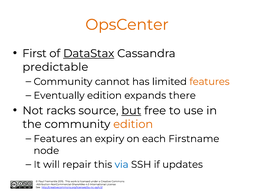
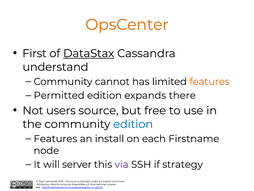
predictable: predictable -> understand
Eventually: Eventually -> Permitted
racks: racks -> users
but underline: present -> none
edition at (133, 124) colour: orange -> blue
expiry: expiry -> install
repair: repair -> server
via colour: blue -> purple
updates: updates -> strategy
